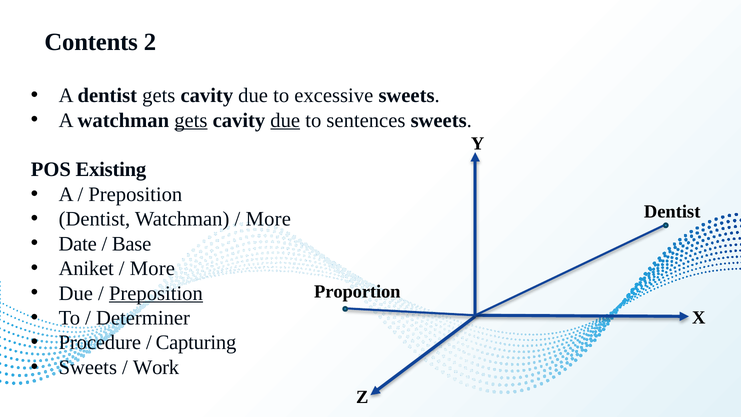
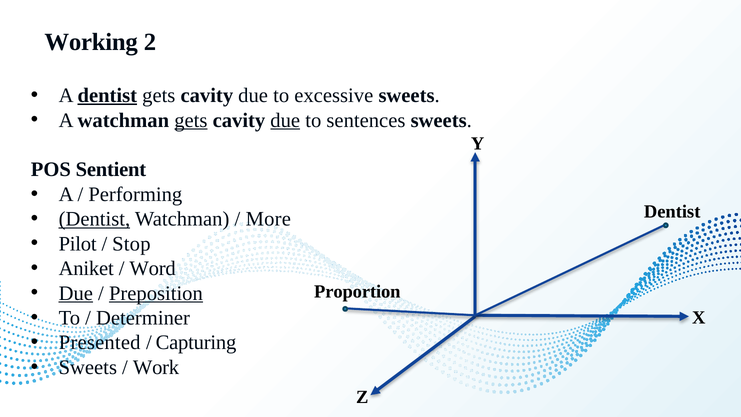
Contents: Contents -> Working
dentist at (107, 95) underline: none -> present
Existing: Existing -> Sentient
Preposition at (135, 194): Preposition -> Performing
Dentist at (94, 219) underline: none -> present
Date: Date -> Pilot
Base: Base -> Stop
More at (152, 268): More -> Word
Due at (76, 293) underline: none -> present
Procedure: Procedure -> Presented
